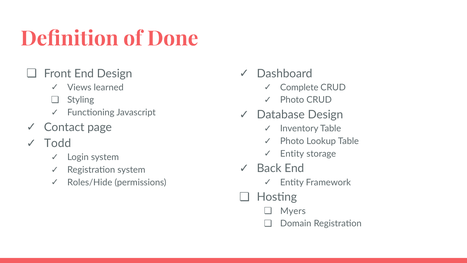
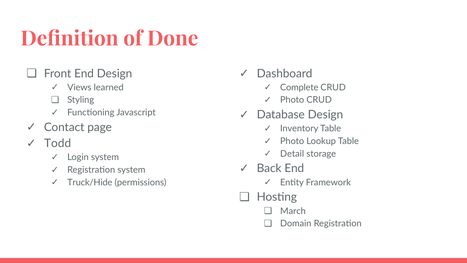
Entity at (292, 154): Entity -> Detail
Roles/Hide: Roles/Hide -> Truck/Hide
Myers: Myers -> March
